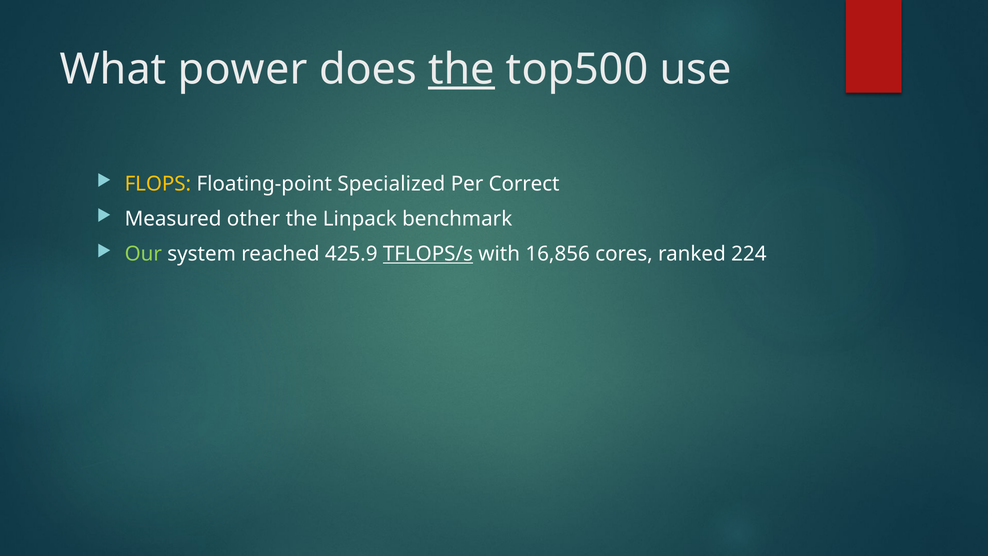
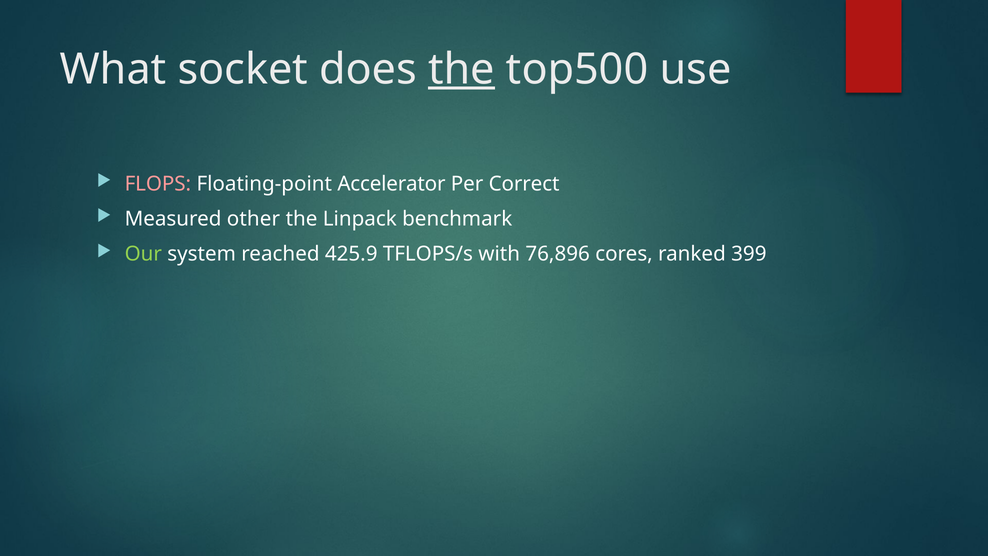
power: power -> socket
FLOPS colour: yellow -> pink
Specialized: Specialized -> Accelerator
TFLOPS/s underline: present -> none
16,856: 16,856 -> 76,896
224: 224 -> 399
